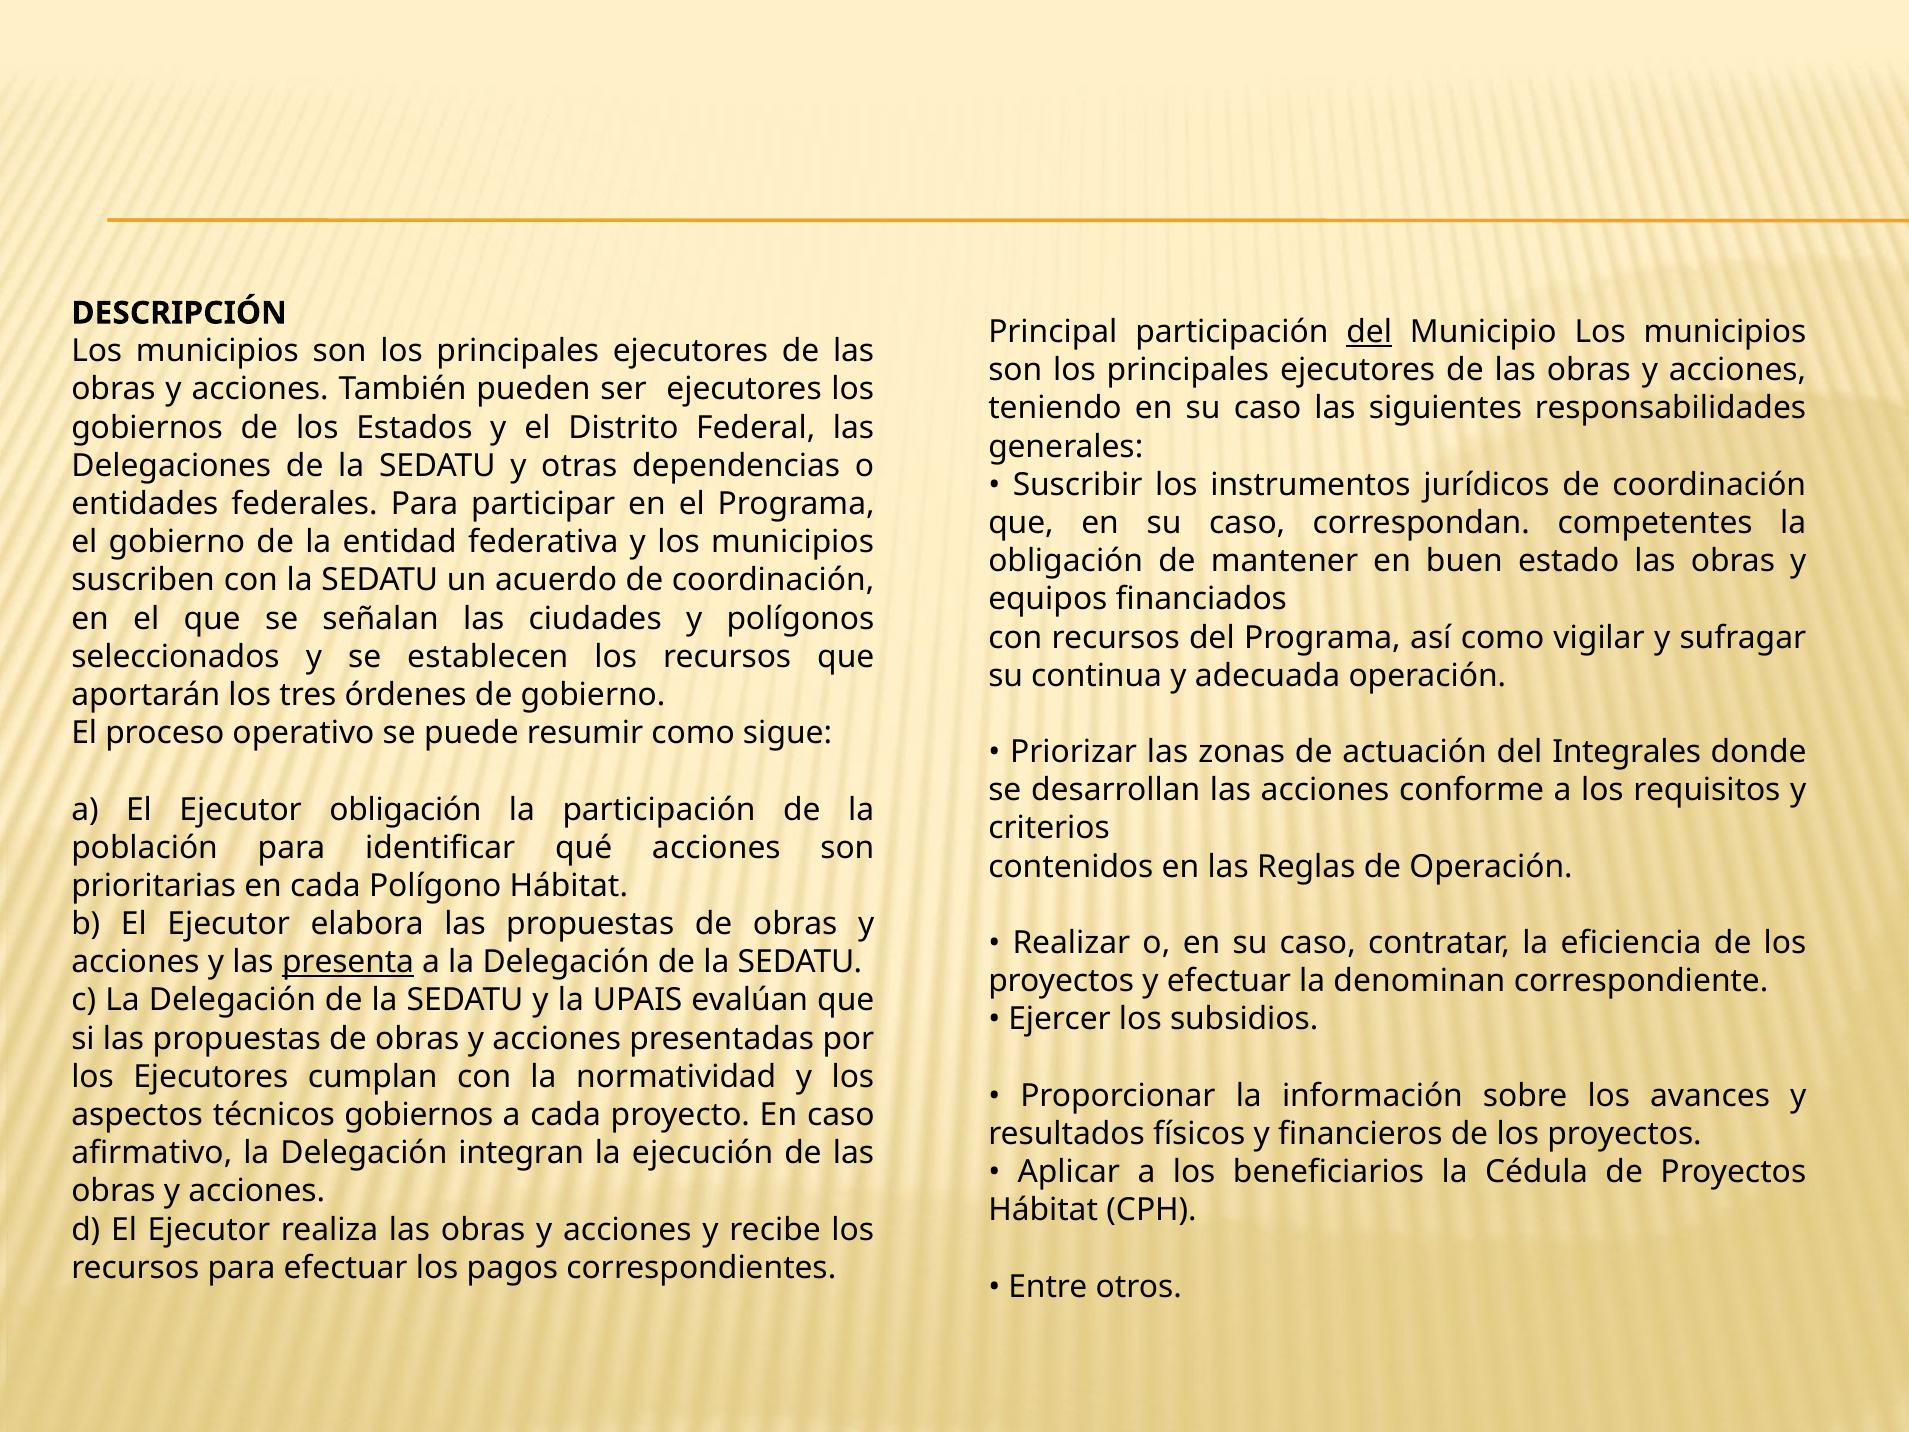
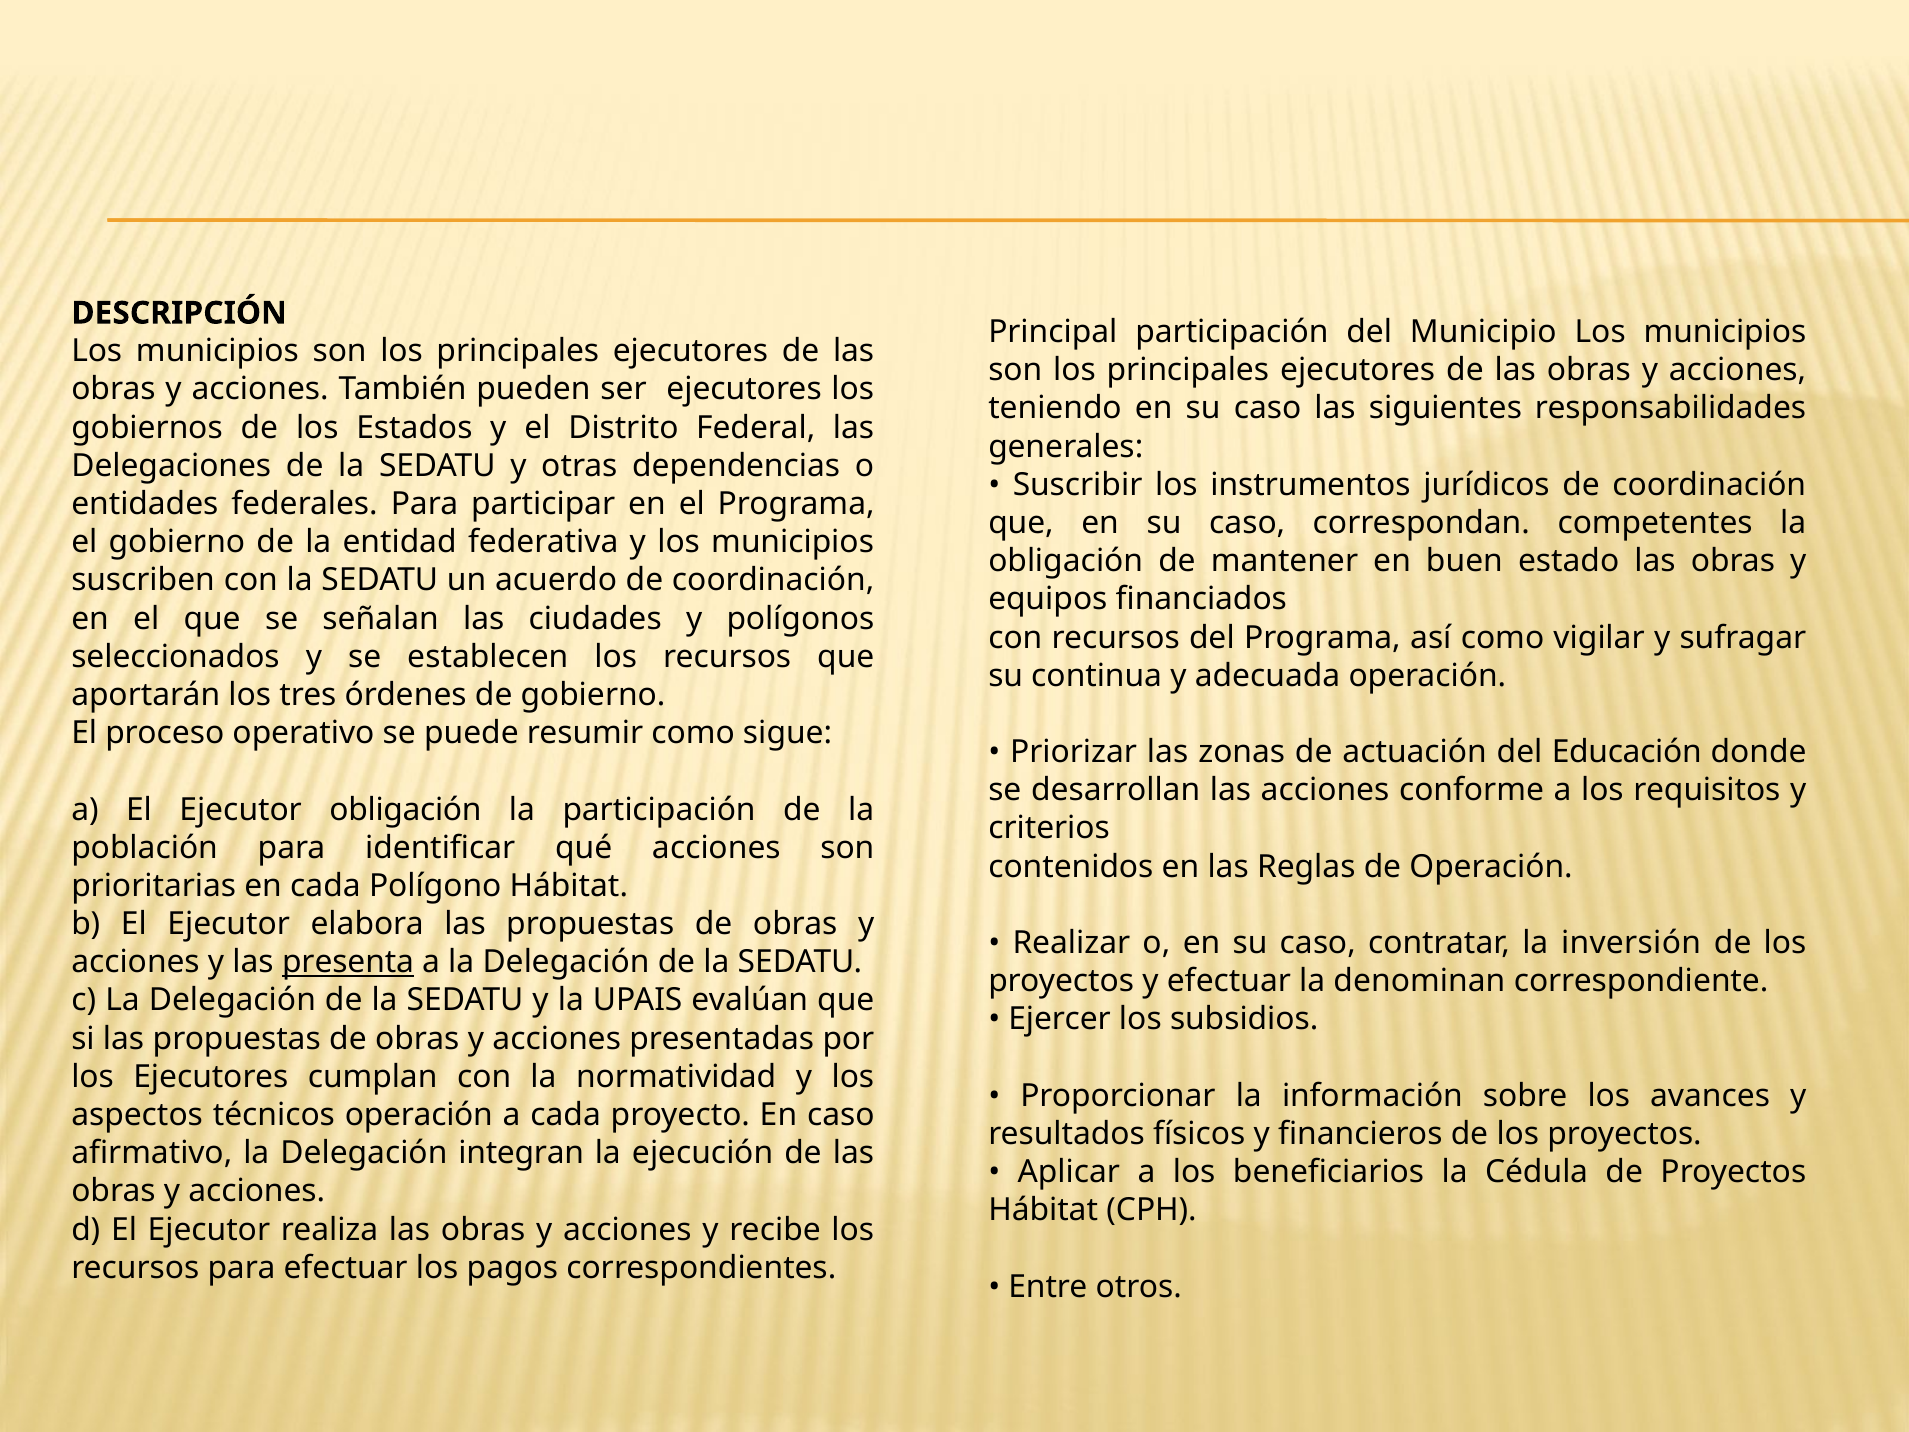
del at (1369, 332) underline: present -> none
Integrales: Integrales -> Educación
eficiencia: eficiencia -> inversión
técnicos gobiernos: gobiernos -> operación
